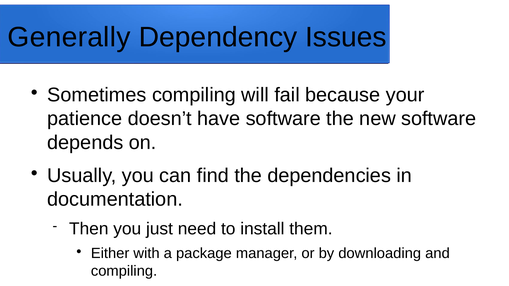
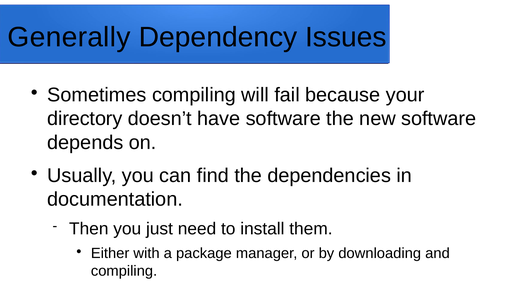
patience: patience -> directory
